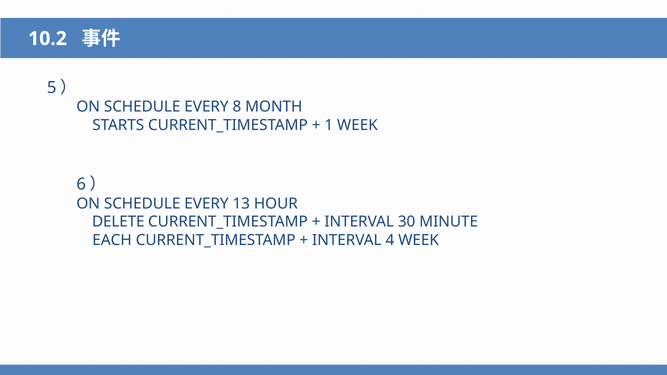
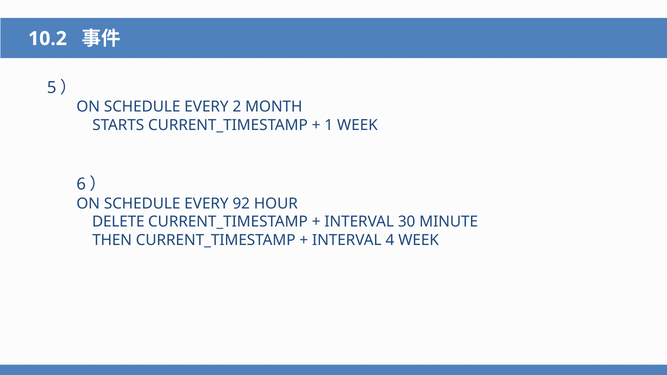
8: 8 -> 2
13: 13 -> 92
EACH: EACH -> THEN
